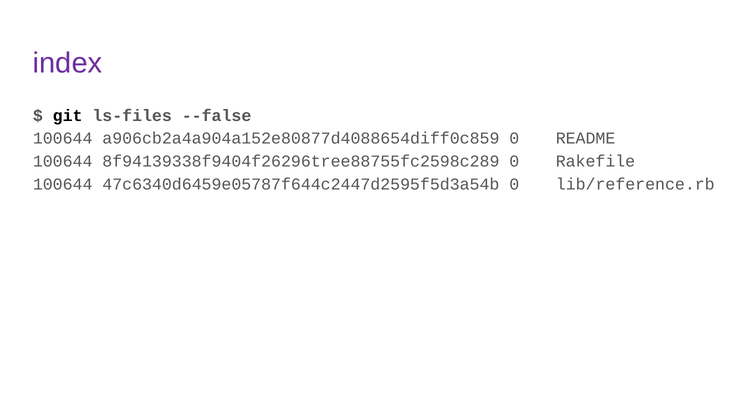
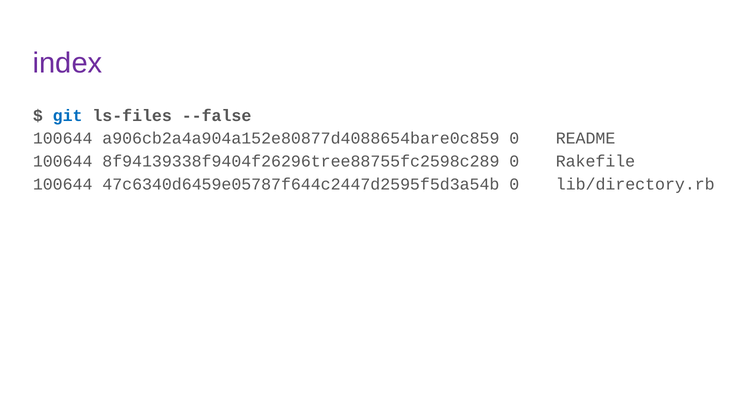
git colour: black -> blue
a906cb2a4a904a152e80877d4088654diff0c859: a906cb2a4a904a152e80877d4088654diff0c859 -> a906cb2a4a904a152e80877d4088654bare0c859
lib/reference.rb: lib/reference.rb -> lib/directory.rb
